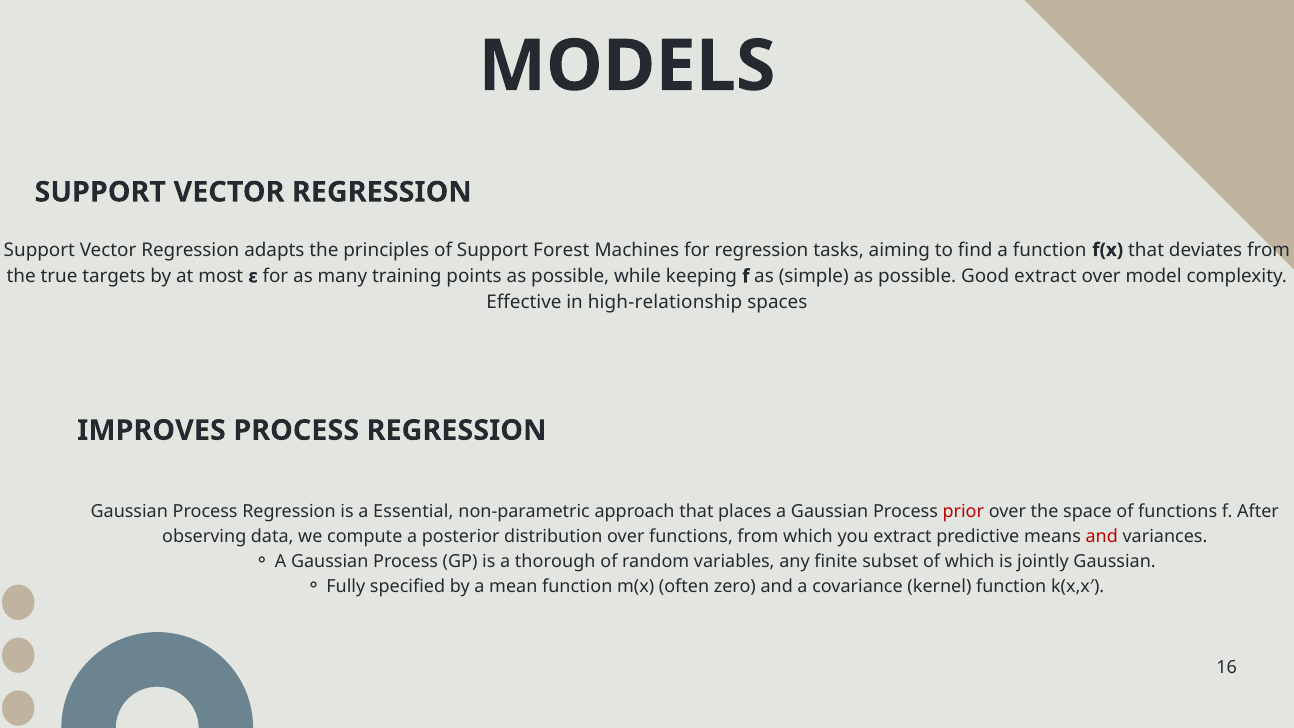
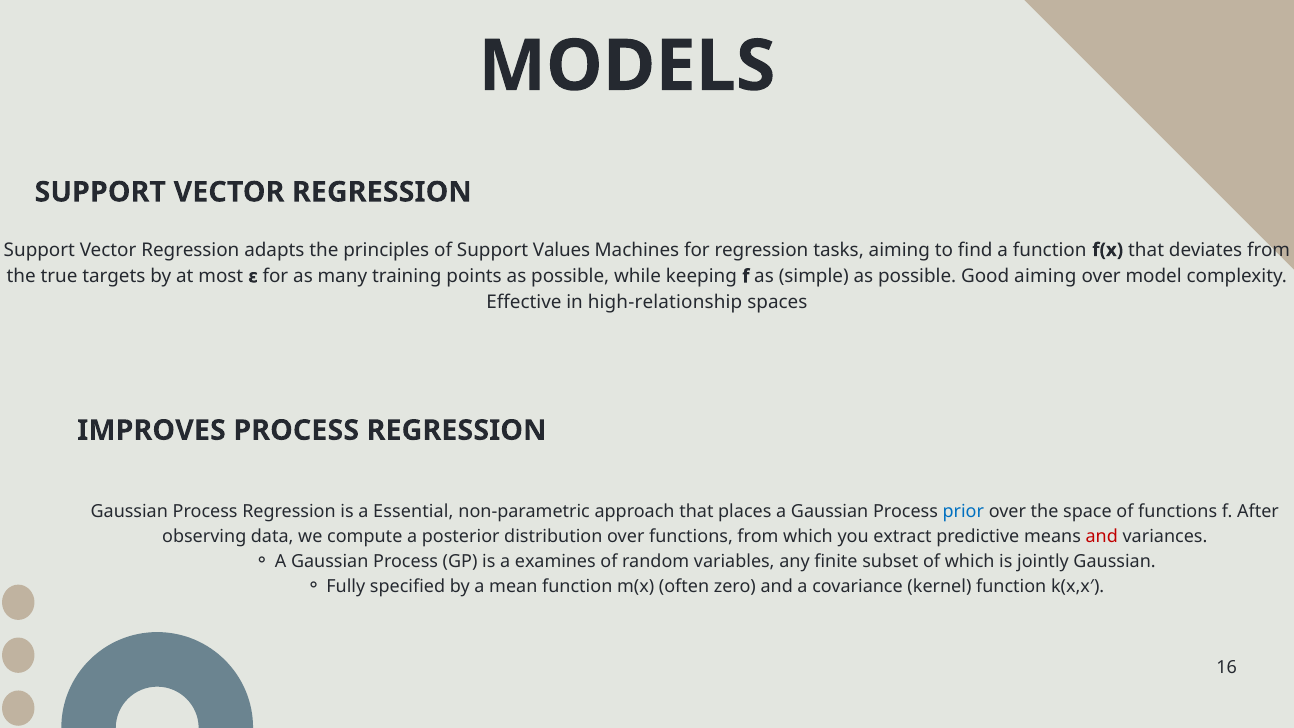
Forest: Forest -> Values
Good extract: extract -> aiming
prior colour: red -> blue
thorough: thorough -> examines
